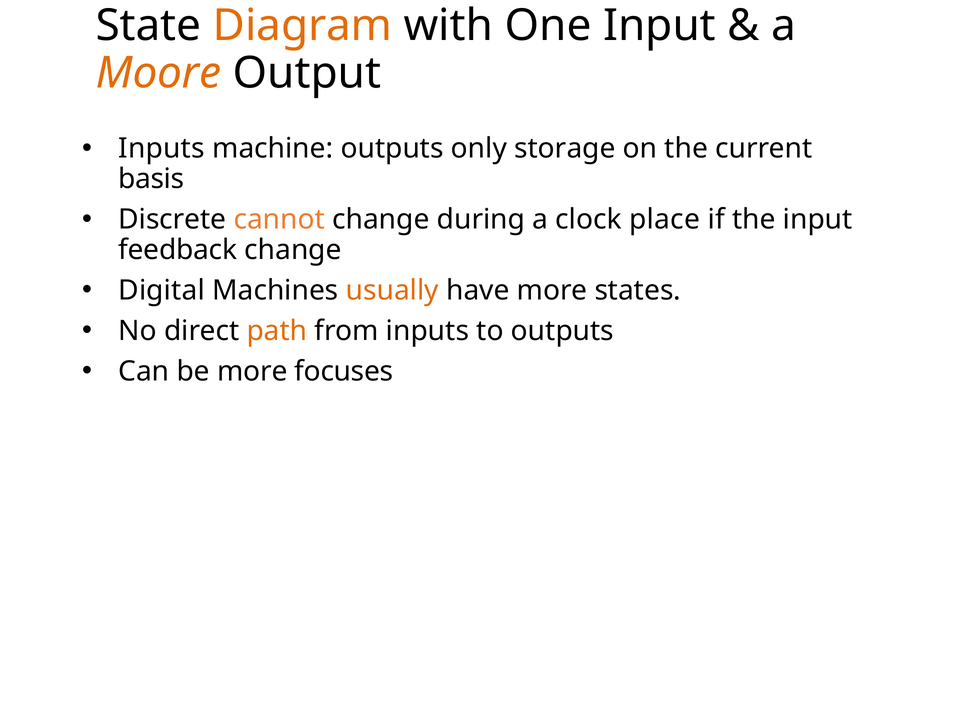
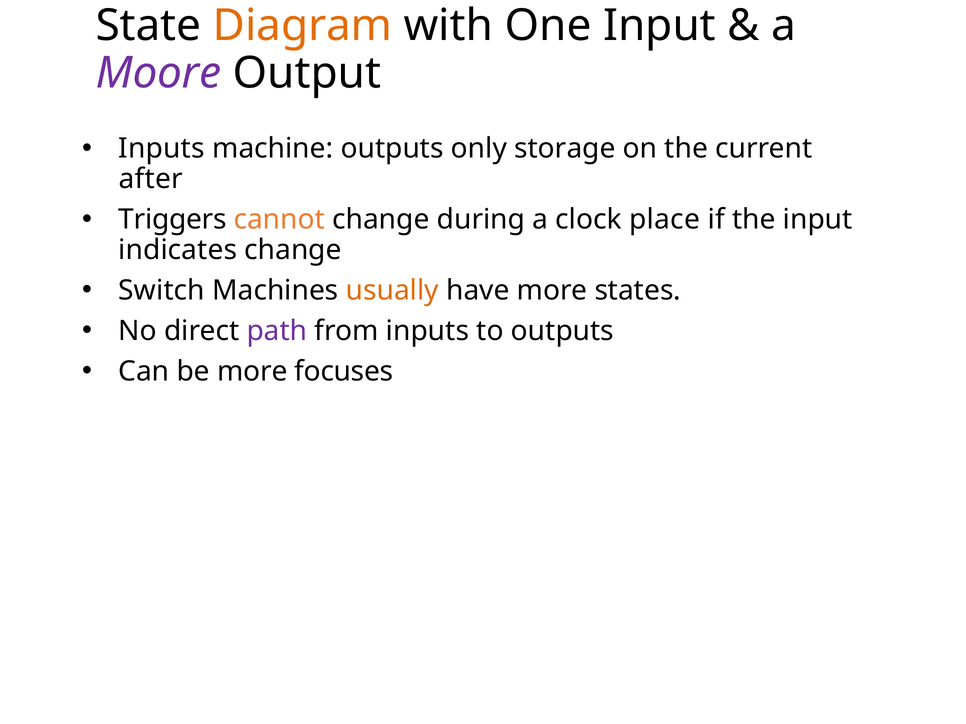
Moore colour: orange -> purple
basis: basis -> after
Discrete: Discrete -> Triggers
feedback: feedback -> indicates
Digital: Digital -> Switch
path colour: orange -> purple
